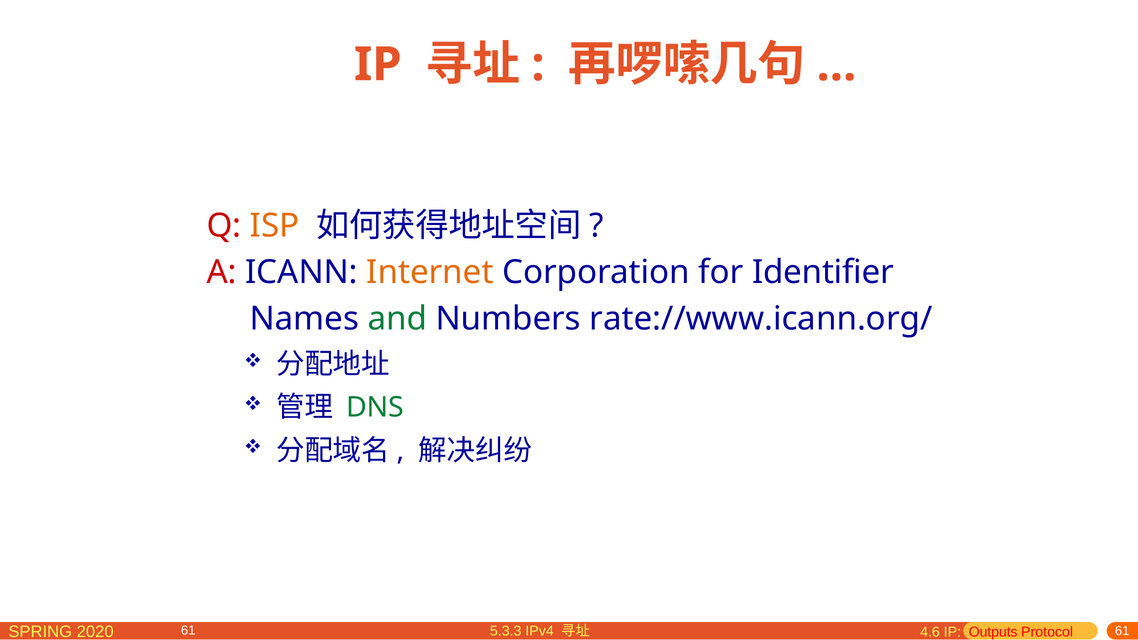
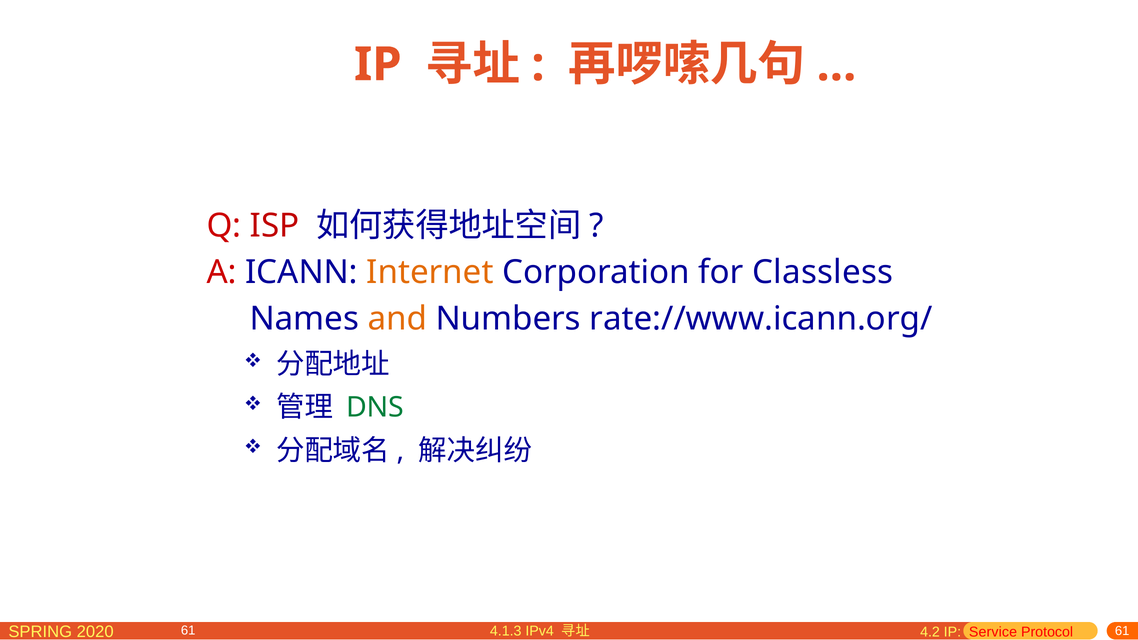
ISP colour: orange -> red
Identifier: Identifier -> Classless
and colour: green -> orange
5.3.3: 5.3.3 -> 4.1.3
4.6: 4.6 -> 4.2
Outputs: Outputs -> Service
